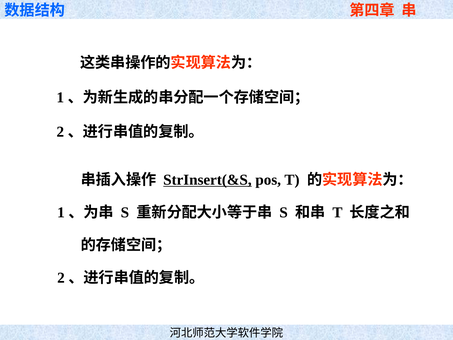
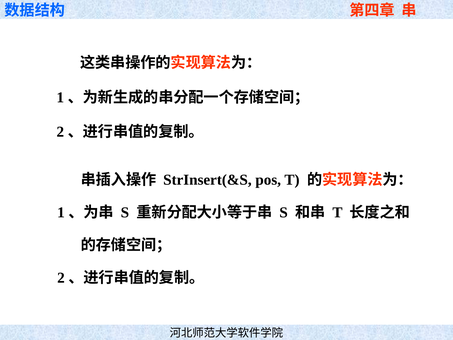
StrInsert(&S underline: present -> none
